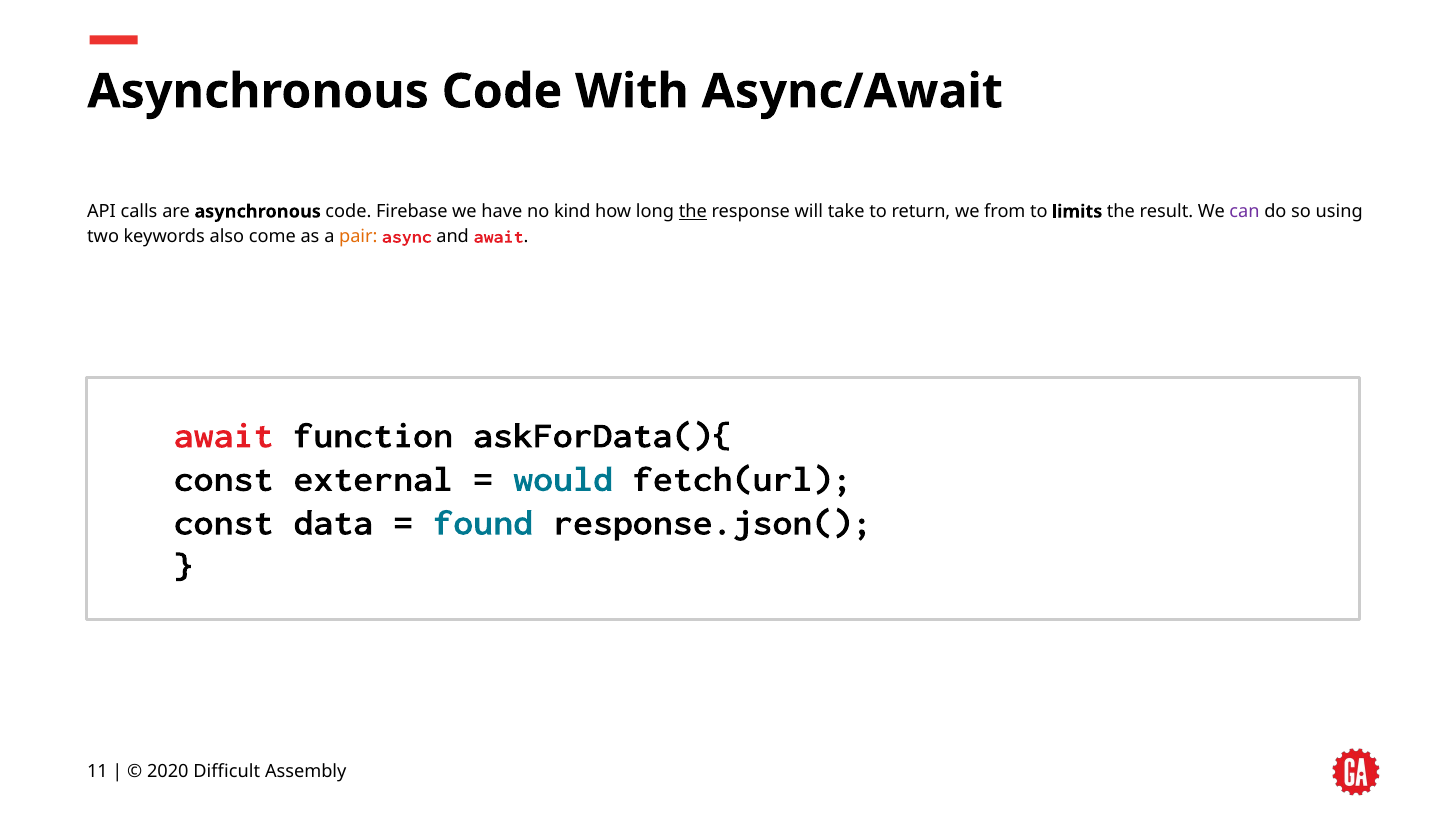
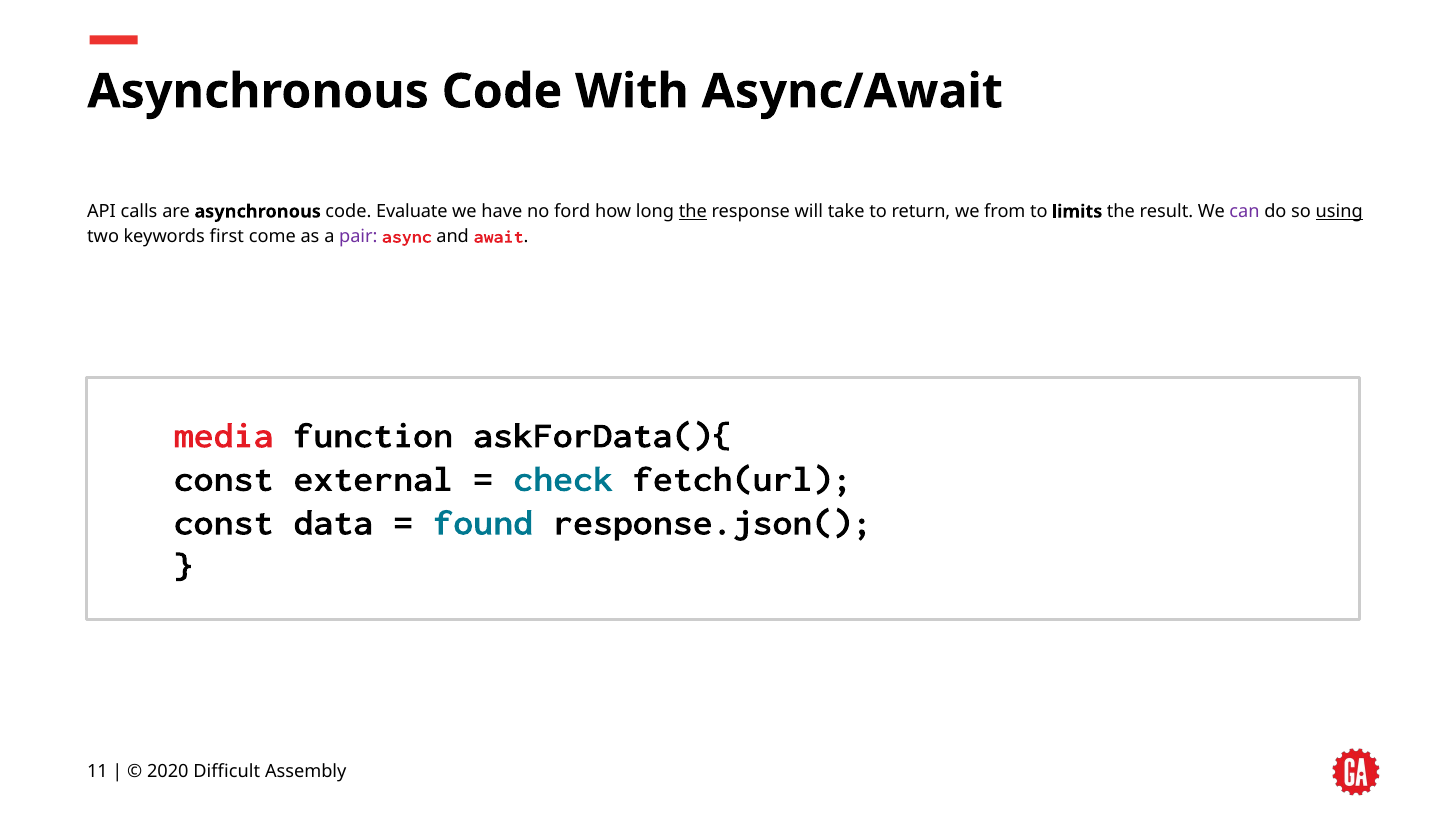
Firebase: Firebase -> Evaluate
kind: kind -> ford
using underline: none -> present
also: also -> first
pair colour: orange -> purple
await at (224, 436): await -> media
would: would -> check
